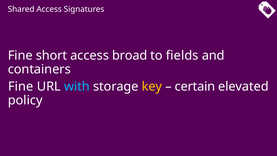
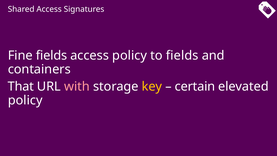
Fine short: short -> fields
access broad: broad -> policy
Fine at (21, 86): Fine -> That
with colour: light blue -> pink
